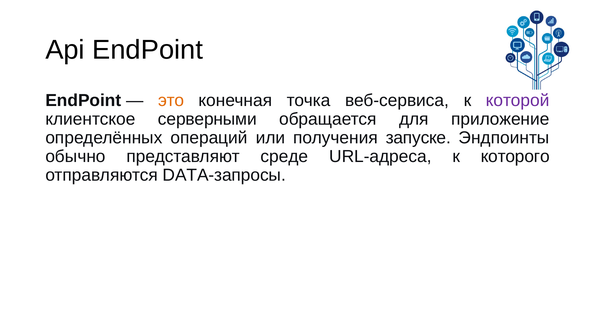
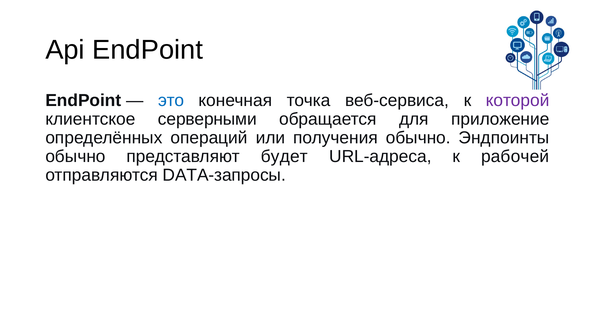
это colour: orange -> blue
получения запуске: запуске -> обычно
среде: среде -> будет
которого: которого -> рабочей
